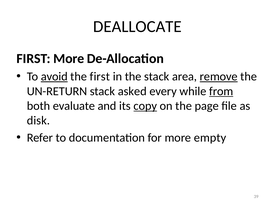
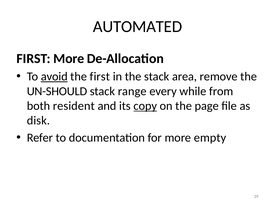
DEALLOCATE: DEALLOCATE -> AUTOMATED
remove underline: present -> none
UN-RETURN: UN-RETURN -> UN-SHOULD
asked: asked -> range
from underline: present -> none
evaluate: evaluate -> resident
